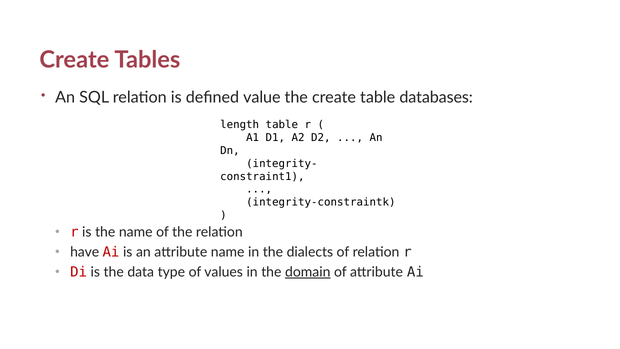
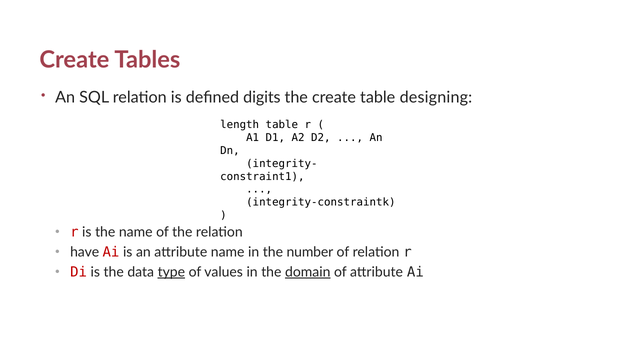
value: value -> digits
databases: databases -> designing
dialects: dialects -> number
type underline: none -> present
